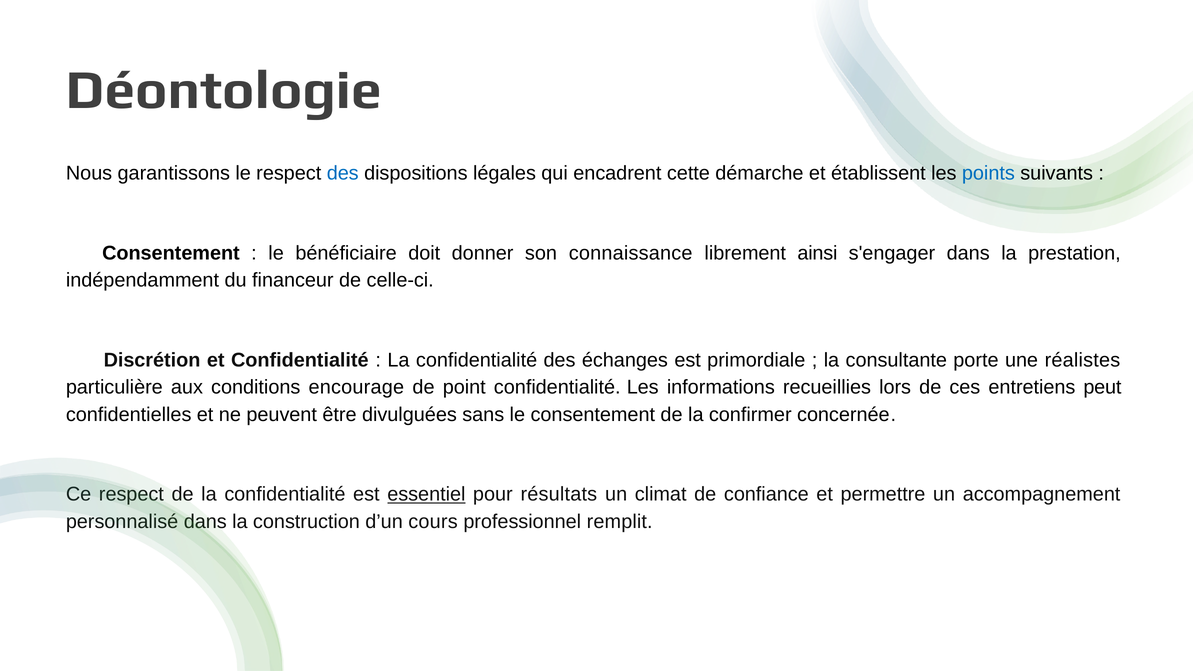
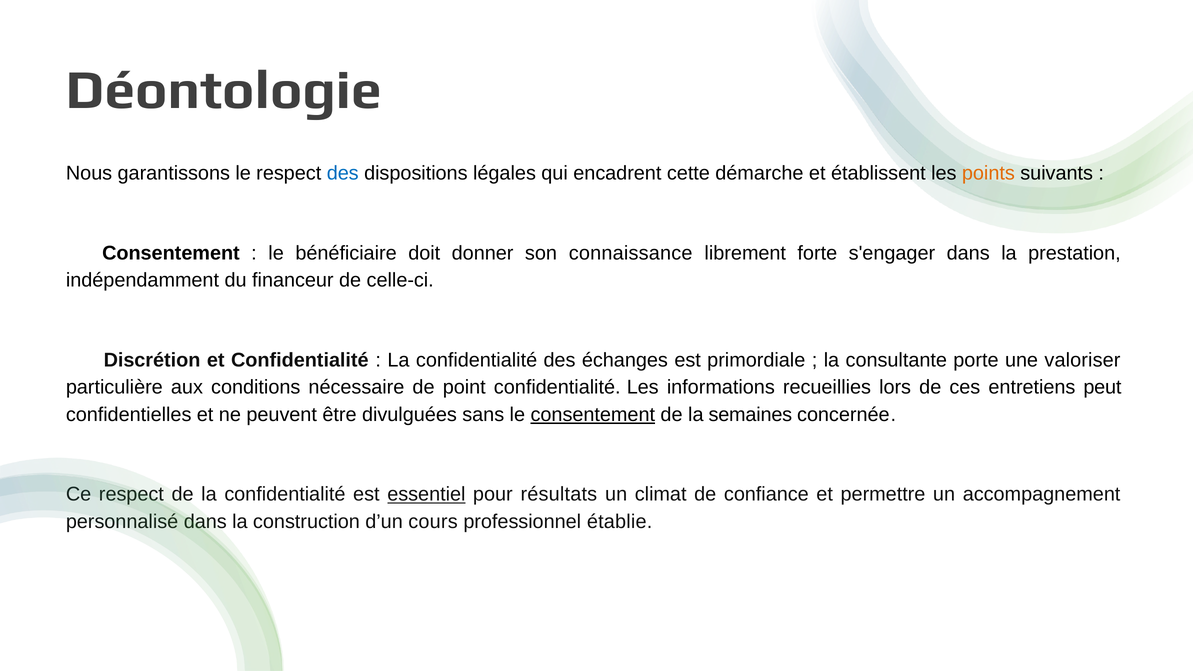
points colour: blue -> orange
ainsi: ainsi -> forte
réalistes: réalistes -> valoriser
encourage: encourage -> nécessaire
consentement at (593, 415) underline: none -> present
confirmer: confirmer -> semaines
remplit: remplit -> établie
